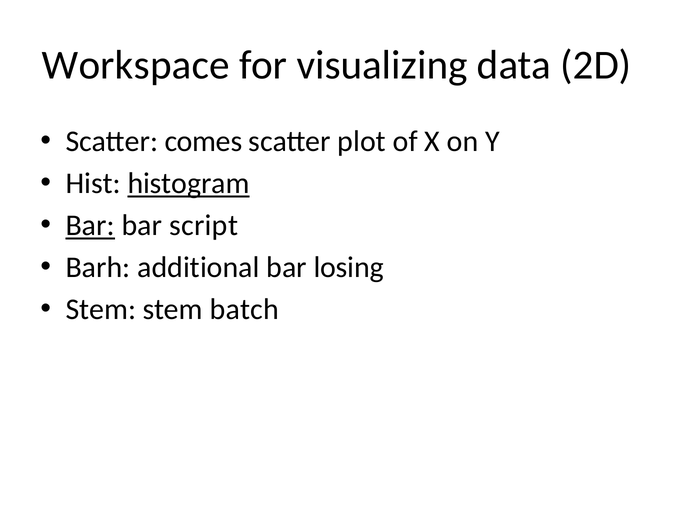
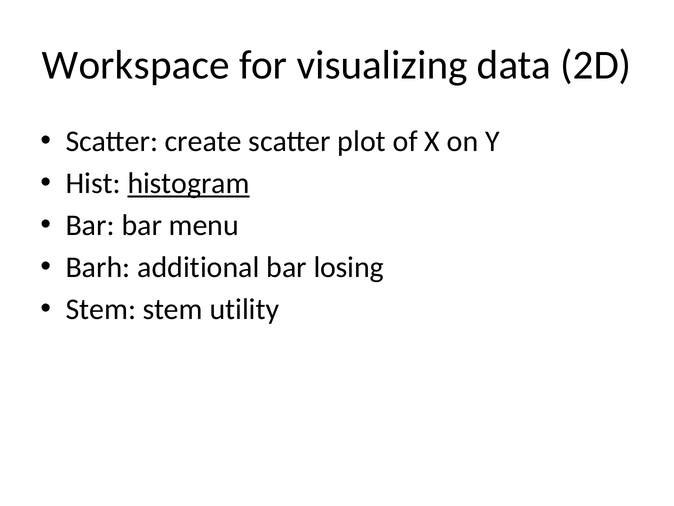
comes: comes -> create
Bar at (90, 225) underline: present -> none
script: script -> menu
batch: batch -> utility
